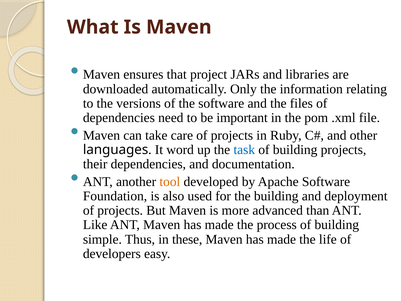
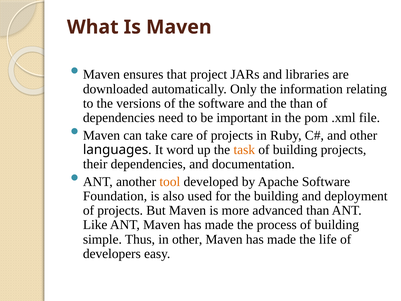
the files: files -> than
task colour: blue -> orange
in these: these -> other
